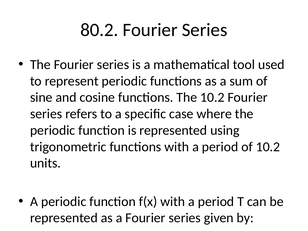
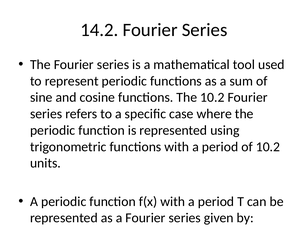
80.2: 80.2 -> 14.2
